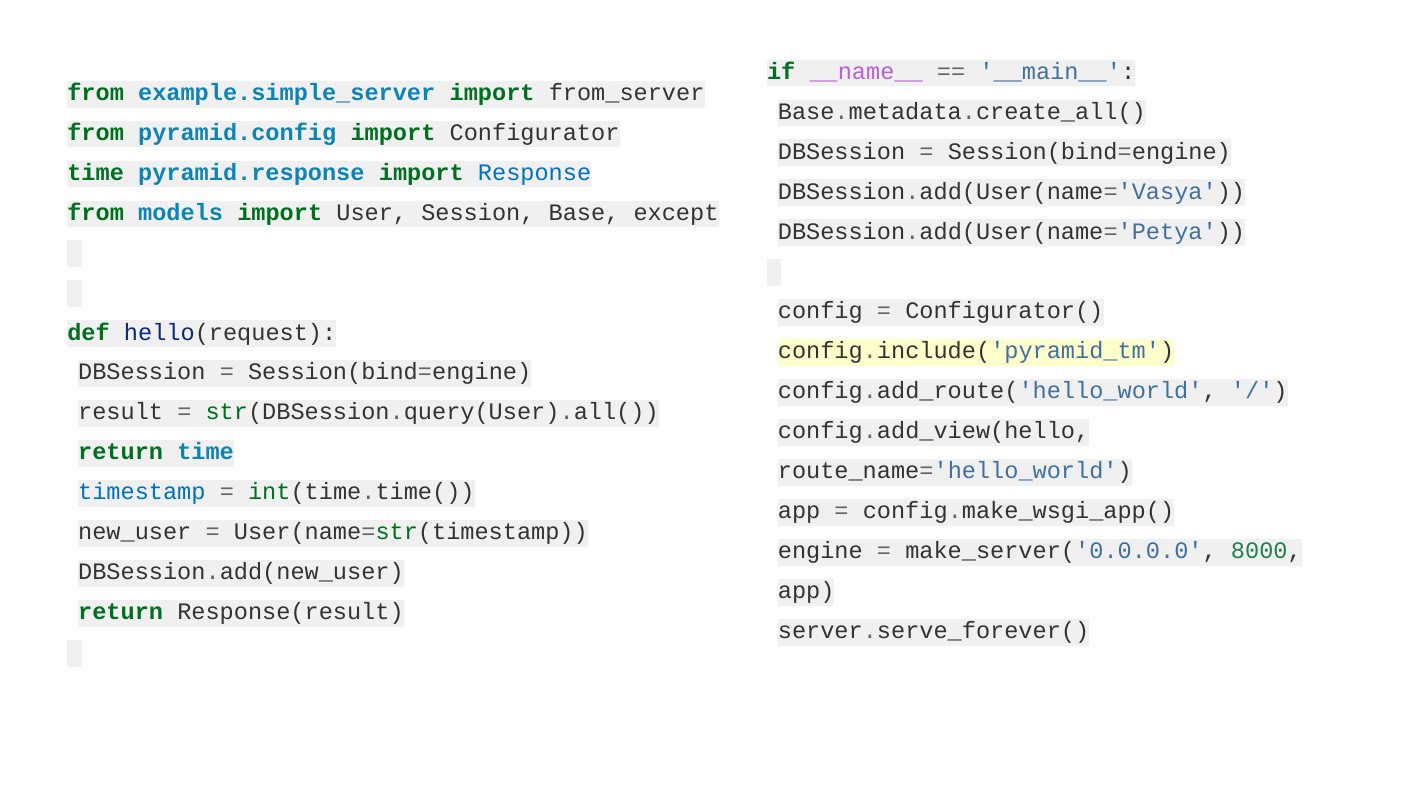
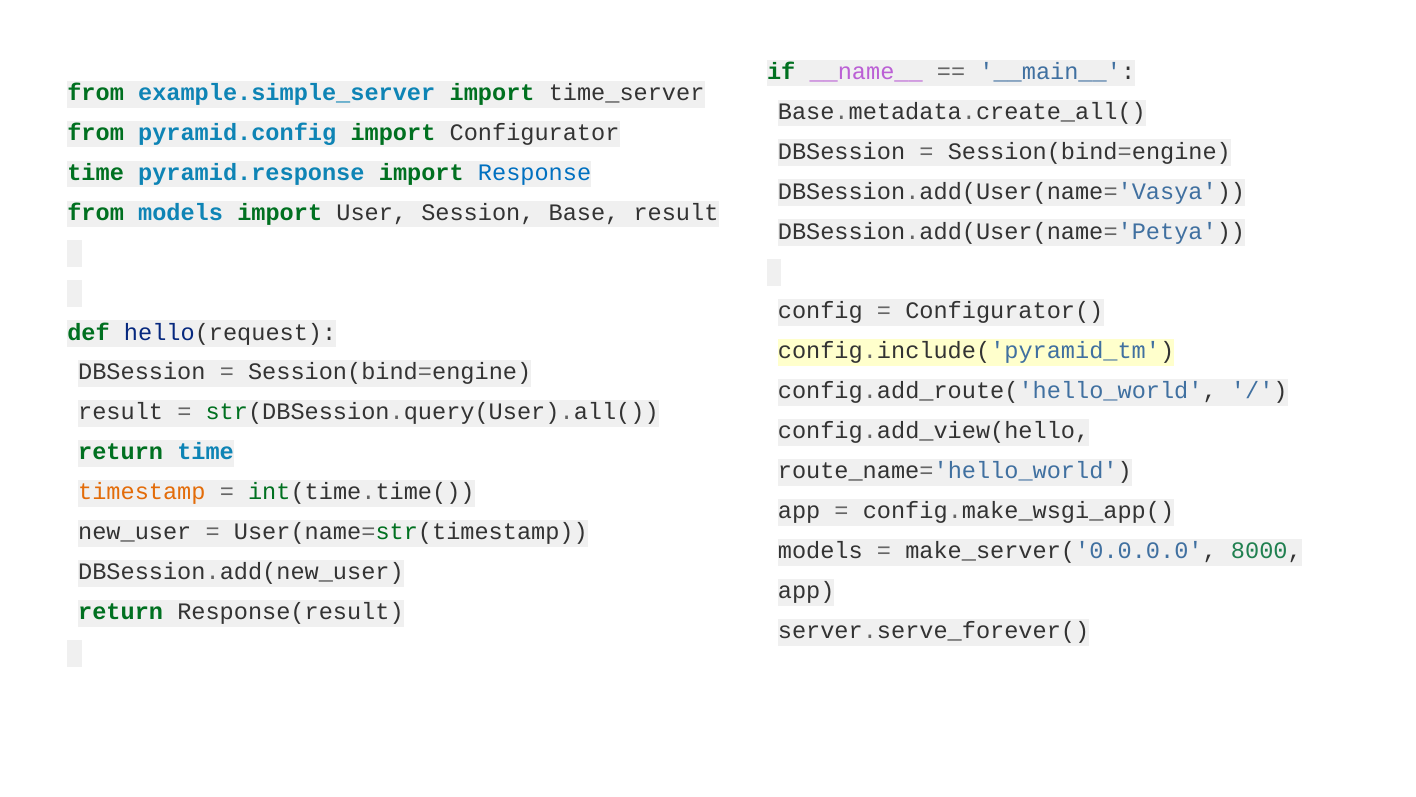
from_server: from_server -> time_server
Base except: except -> result
timestamp colour: blue -> orange
engine at (820, 550): engine -> models
